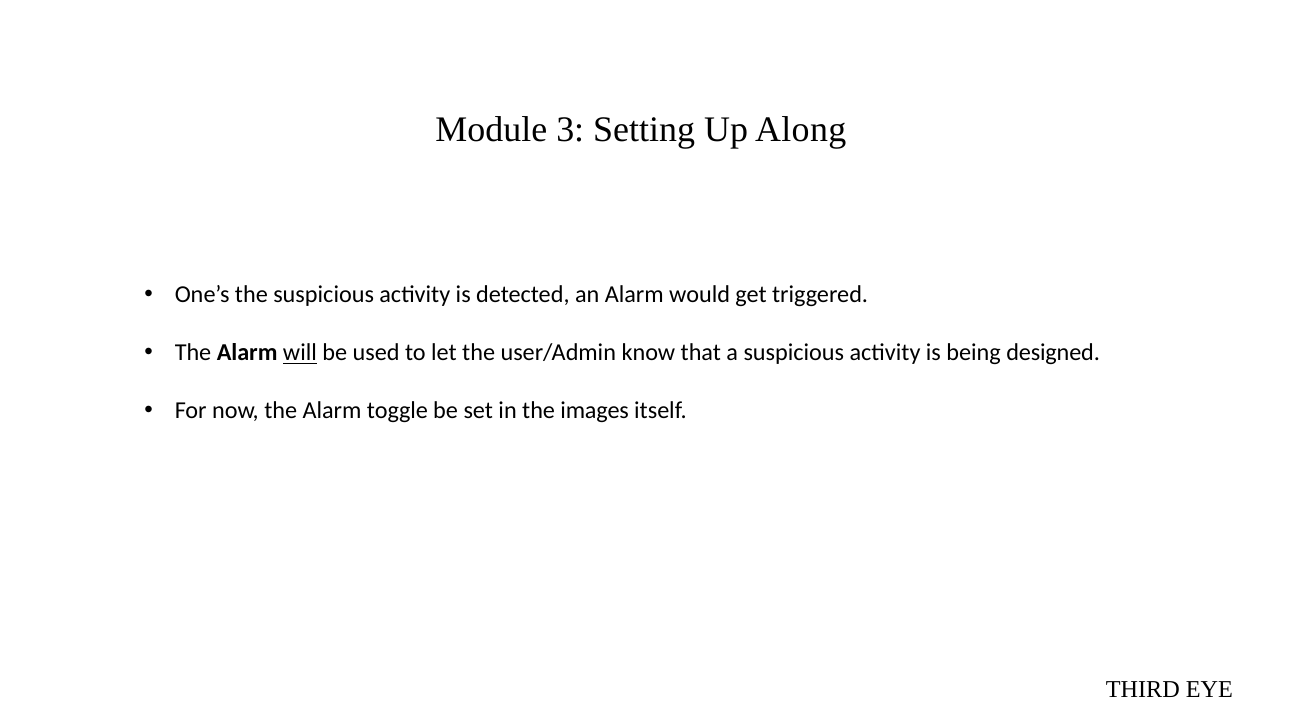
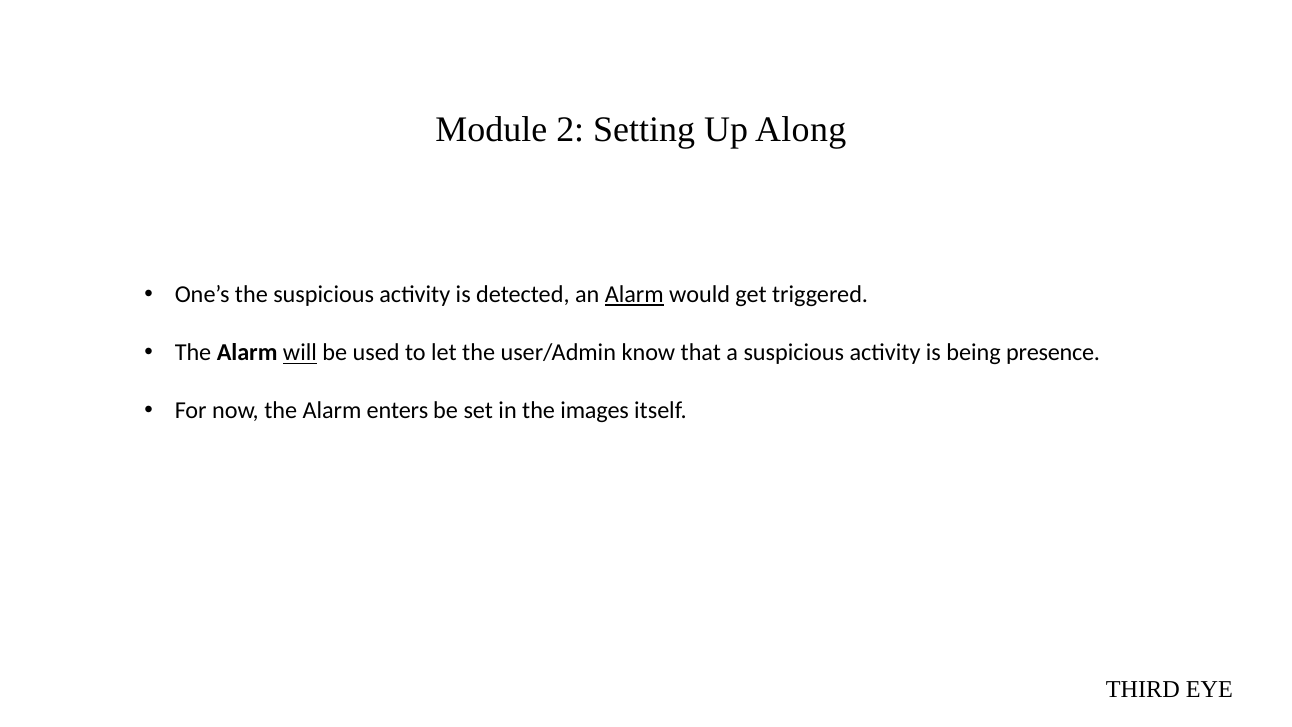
3: 3 -> 2
Alarm at (634, 295) underline: none -> present
designed: designed -> presence
toggle: toggle -> enters
